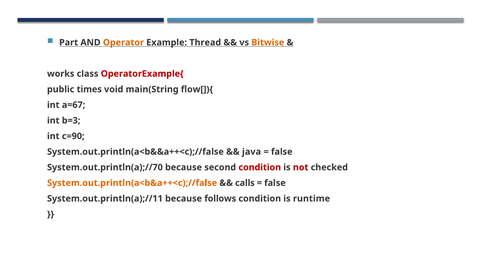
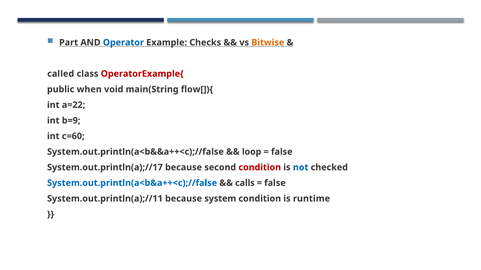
Operator colour: orange -> blue
Thread: Thread -> Checks
works: works -> called
times: times -> when
a=67: a=67 -> a=22
b=3: b=3 -> b=9
c=90: c=90 -> c=60
java: java -> loop
System.out.println(a);//70: System.out.println(a);//70 -> System.out.println(a);//17
not colour: red -> blue
System.out.println(a<b&a++<c);//false colour: orange -> blue
follows: follows -> system
